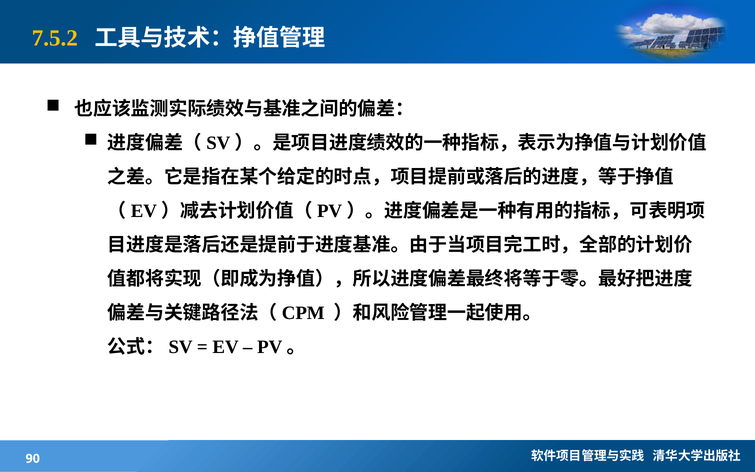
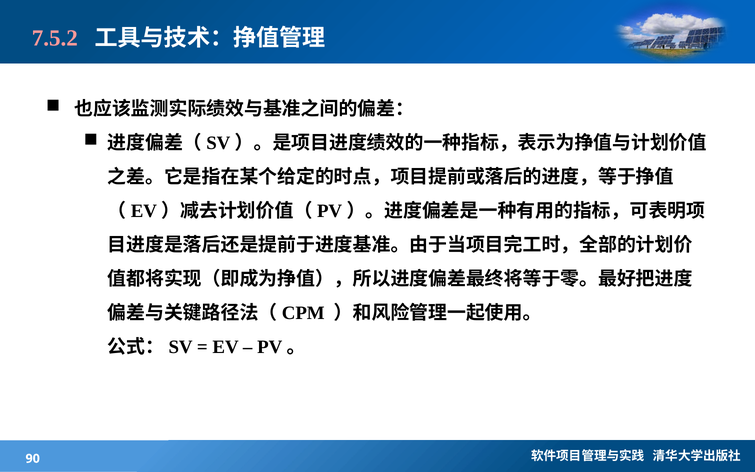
7.5.2 colour: yellow -> pink
